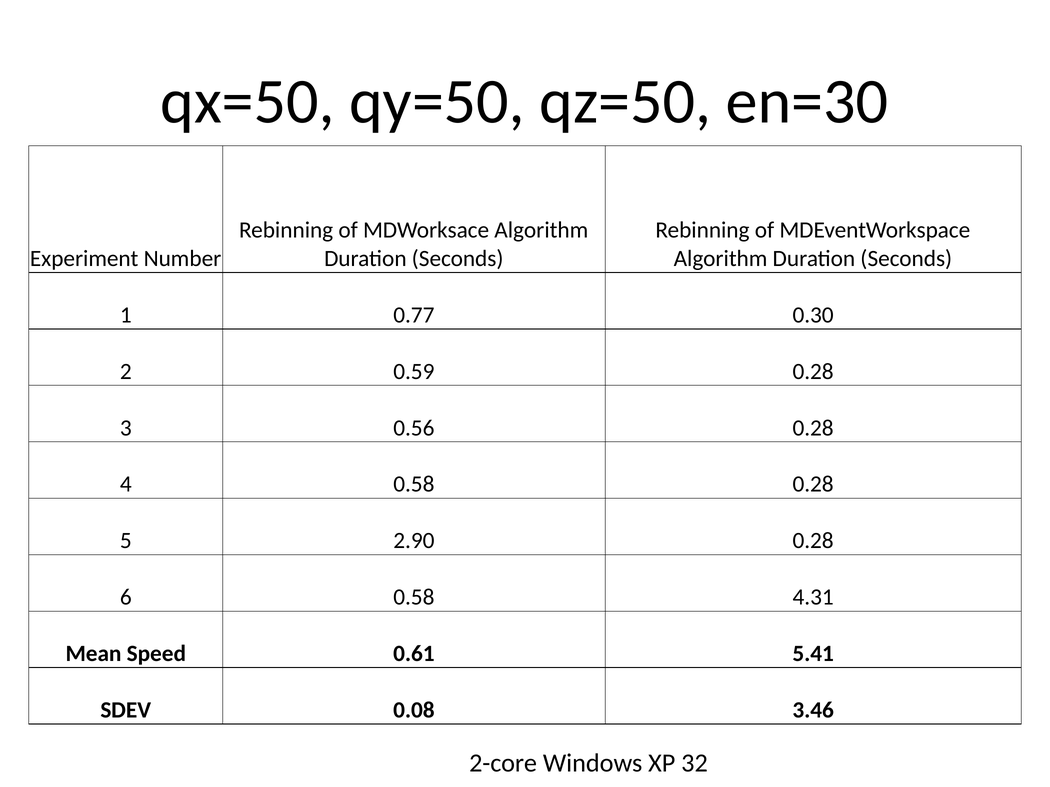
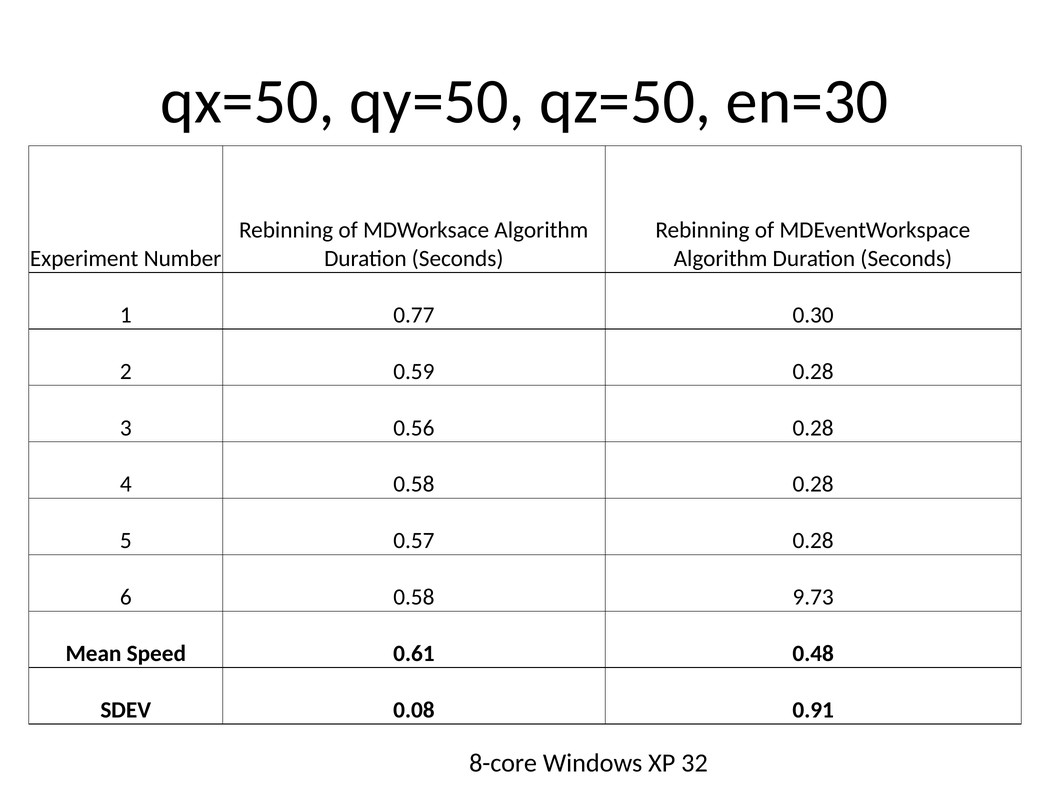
2.90: 2.90 -> 0.57
4.31: 4.31 -> 9.73
5.41: 5.41 -> 0.48
3.46: 3.46 -> 0.91
2-core: 2-core -> 8-core
